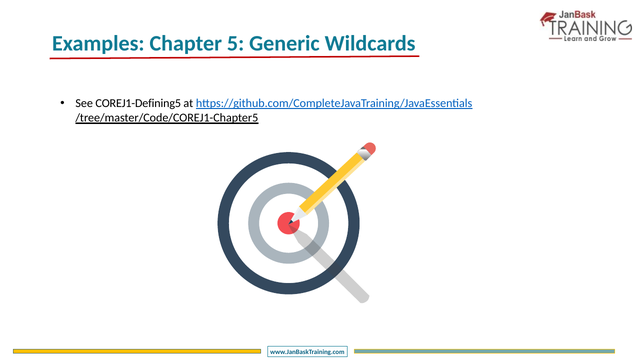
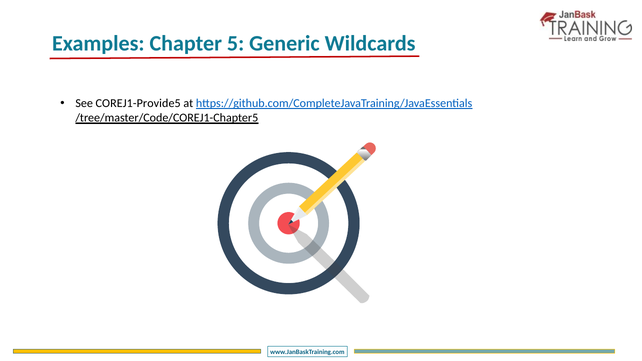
COREJ1-Defining5: COREJ1-Defining5 -> COREJ1-Provide5
